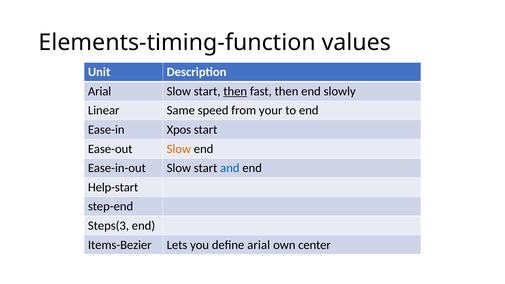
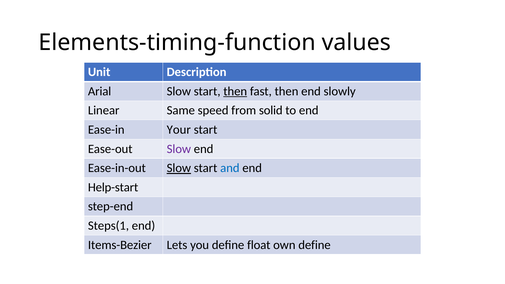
your: your -> solid
Xpos: Xpos -> Your
Slow at (179, 149) colour: orange -> purple
Slow at (179, 168) underline: none -> present
Steps(3: Steps(3 -> Steps(1
define arial: arial -> float
own center: center -> define
